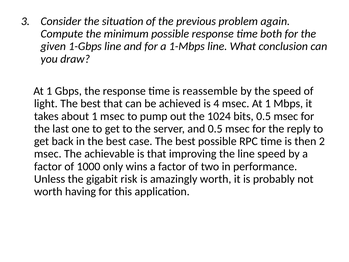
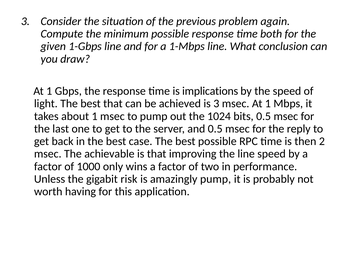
reassemble: reassemble -> implications
is 4: 4 -> 3
amazingly worth: worth -> pump
